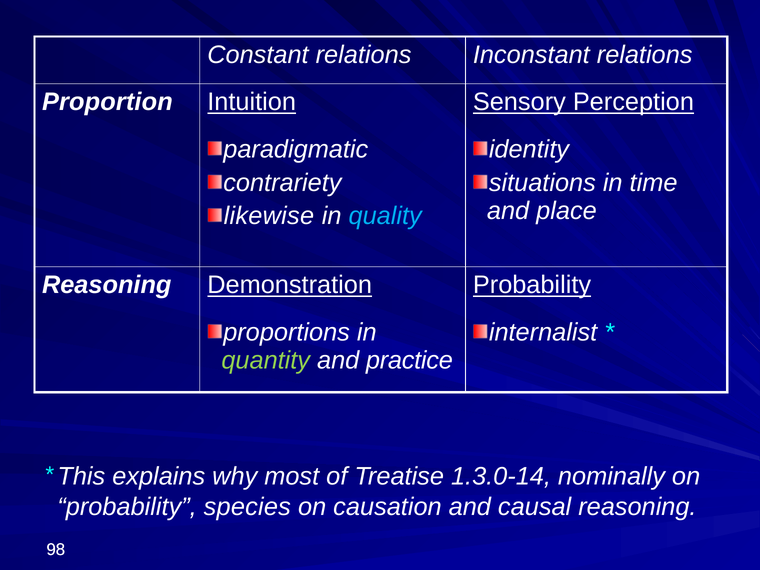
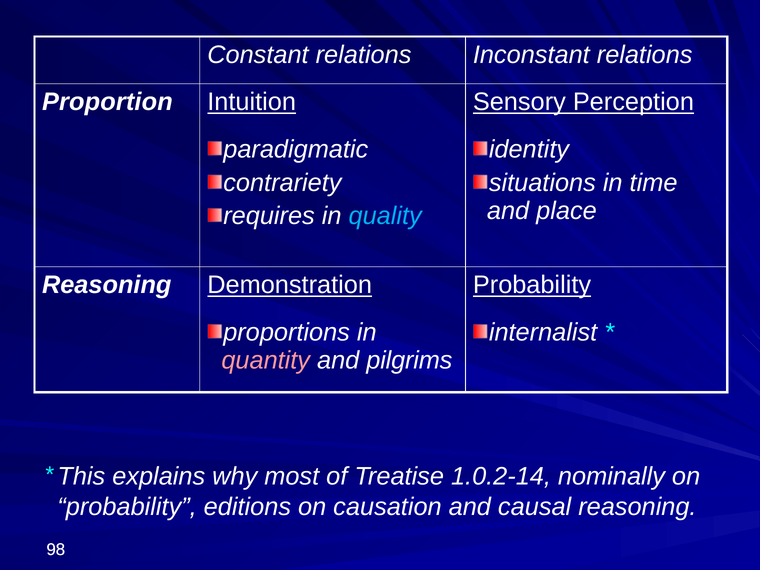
likewise: likewise -> requires
quantity colour: light green -> pink
practice: practice -> pilgrims
1.3.0-14: 1.3.0-14 -> 1.0.2-14
species: species -> editions
